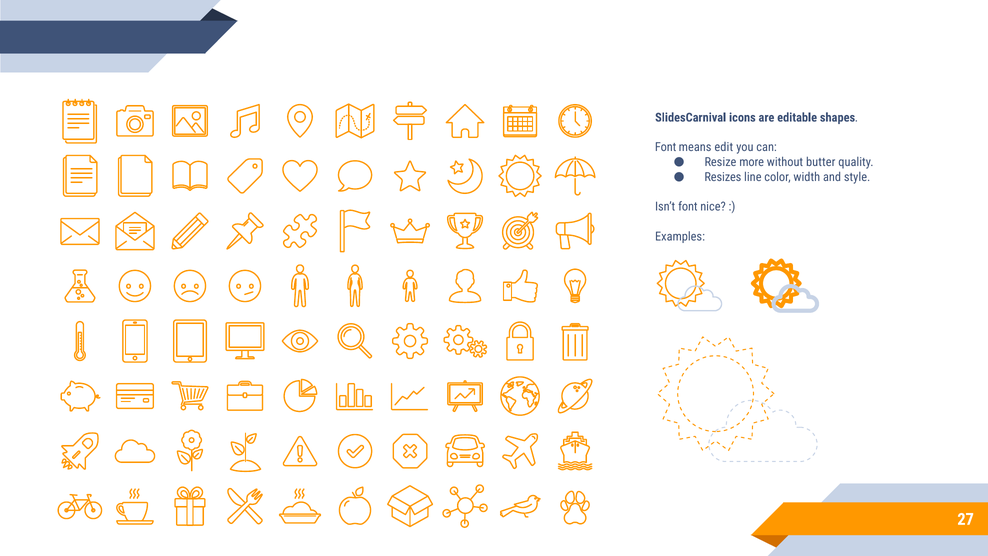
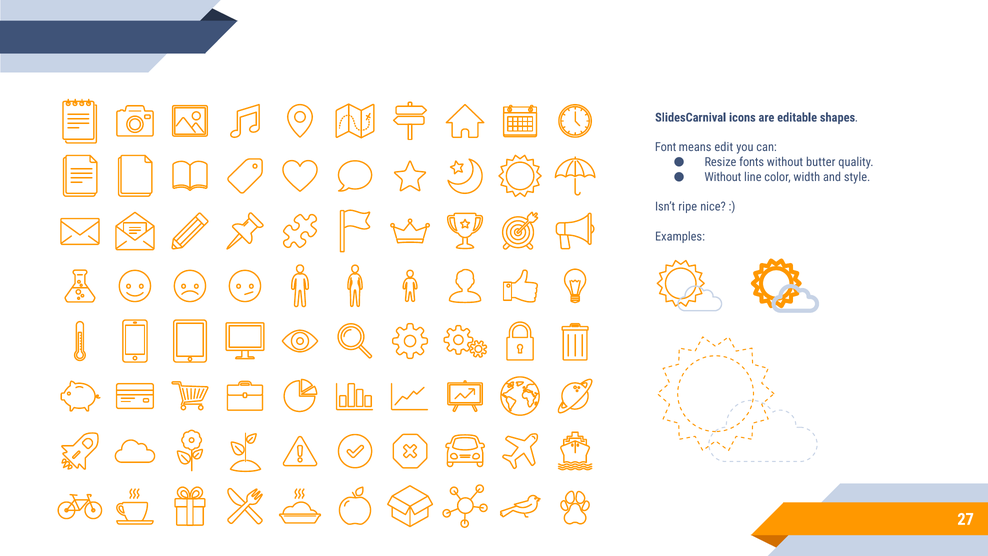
more: more -> fonts
Resizes at (723, 177): Resizes -> Without
Isn’t font: font -> ripe
